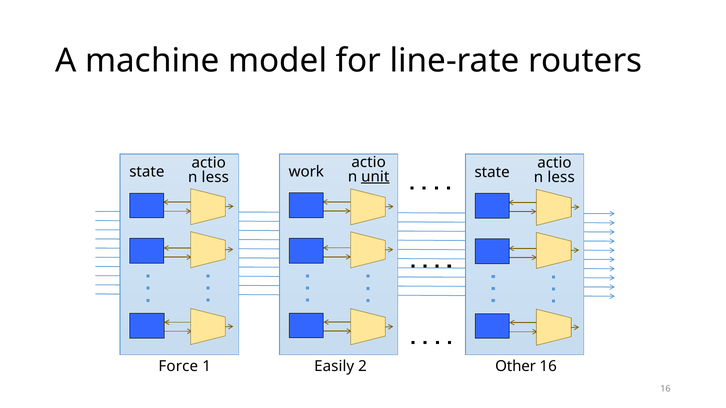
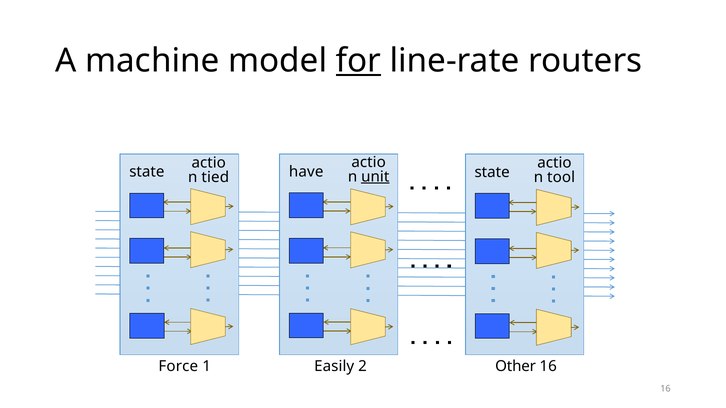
for underline: none -> present
work: work -> have
less at (561, 177): less -> tool
less at (215, 178): less -> tied
